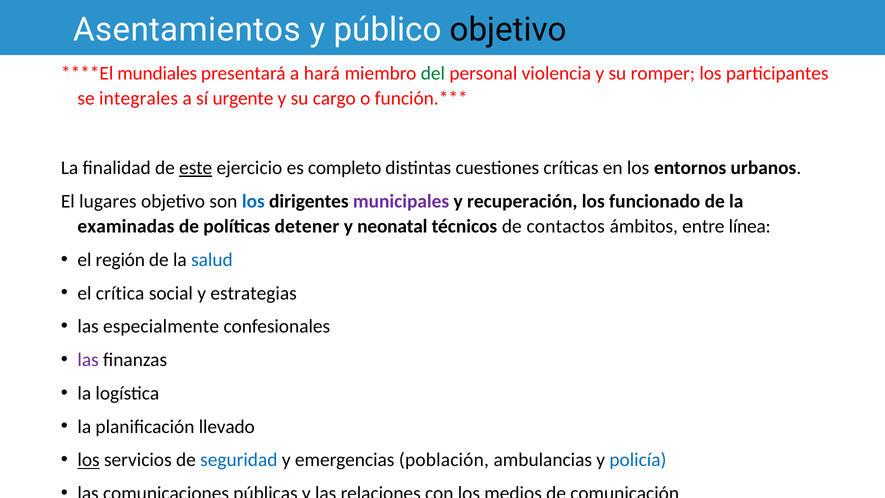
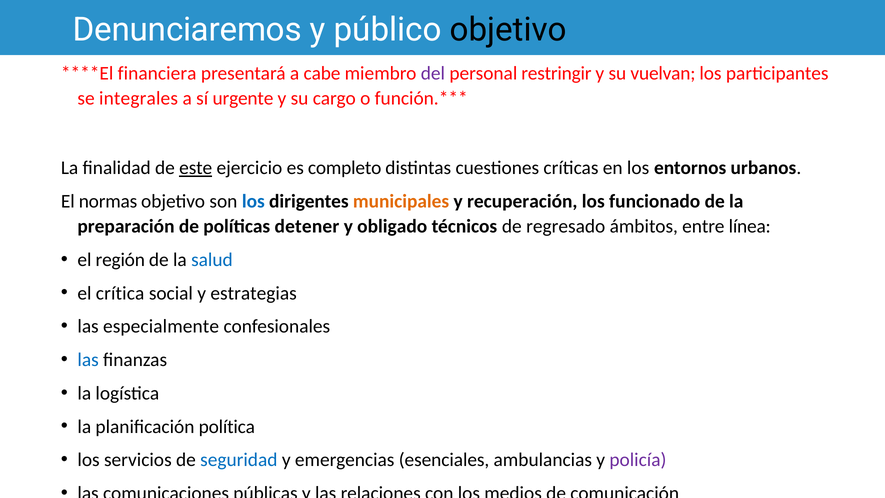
Asentamientos: Asentamientos -> Denunciaremos
mundiales: mundiales -> financiera
hará: hará -> cabe
del colour: green -> purple
violencia: violencia -> restringir
romper: romper -> vuelvan
lugares: lugares -> normas
municipales colour: purple -> orange
examinadas: examinadas -> preparación
neonatal: neonatal -> obligado
contactos: contactos -> regresado
las at (88, 360) colour: purple -> blue
llevado: llevado -> política
los at (89, 460) underline: present -> none
población: población -> esenciales
policía colour: blue -> purple
